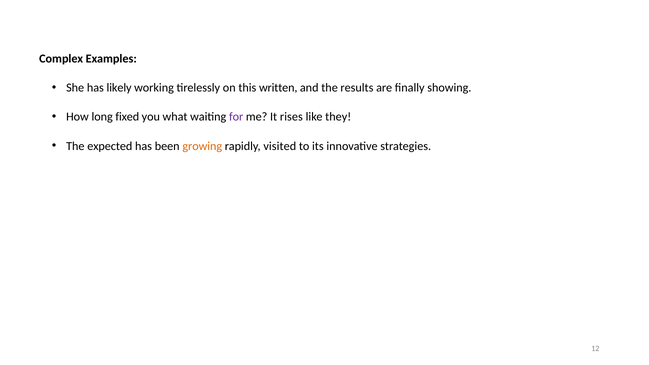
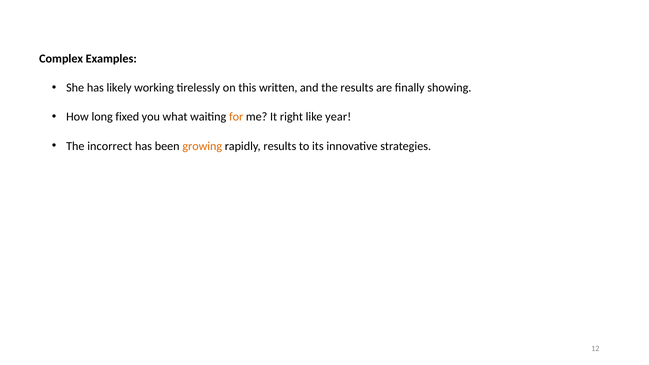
for colour: purple -> orange
rises: rises -> right
they: they -> year
expected: expected -> incorrect
rapidly visited: visited -> results
